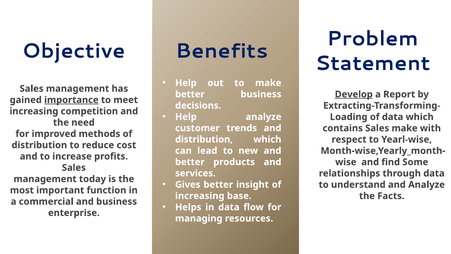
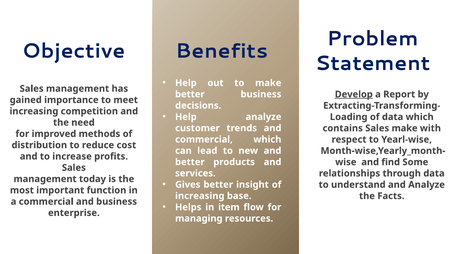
importance underline: present -> none
distribution at (204, 139): distribution -> commercial
in data: data -> item
